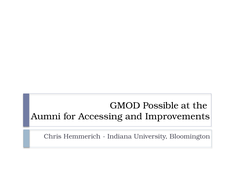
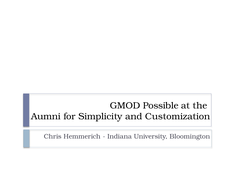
Accessing: Accessing -> Simplicity
Improvements: Improvements -> Customization
